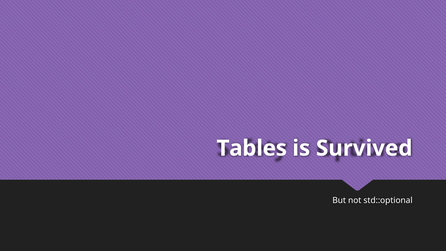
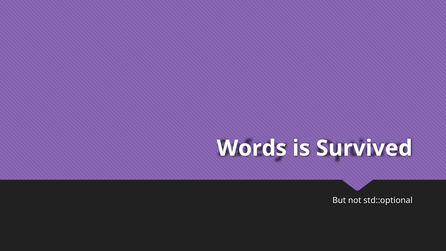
Tables: Tables -> Words
